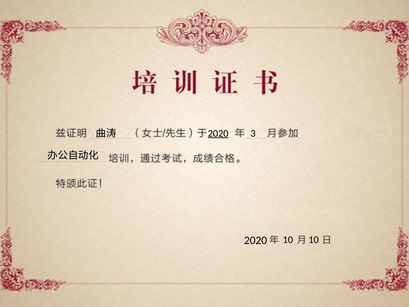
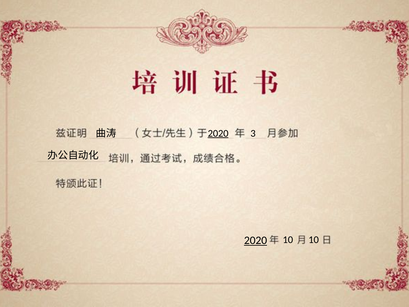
2020 at (256, 240) underline: none -> present
